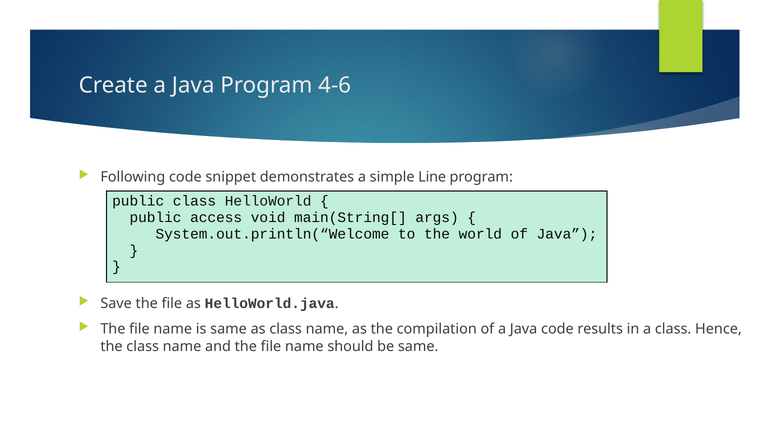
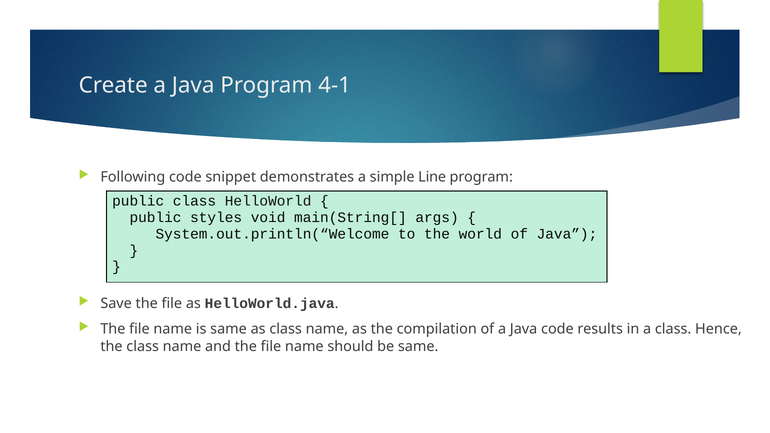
4-6: 4-6 -> 4-1
access: access -> styles
